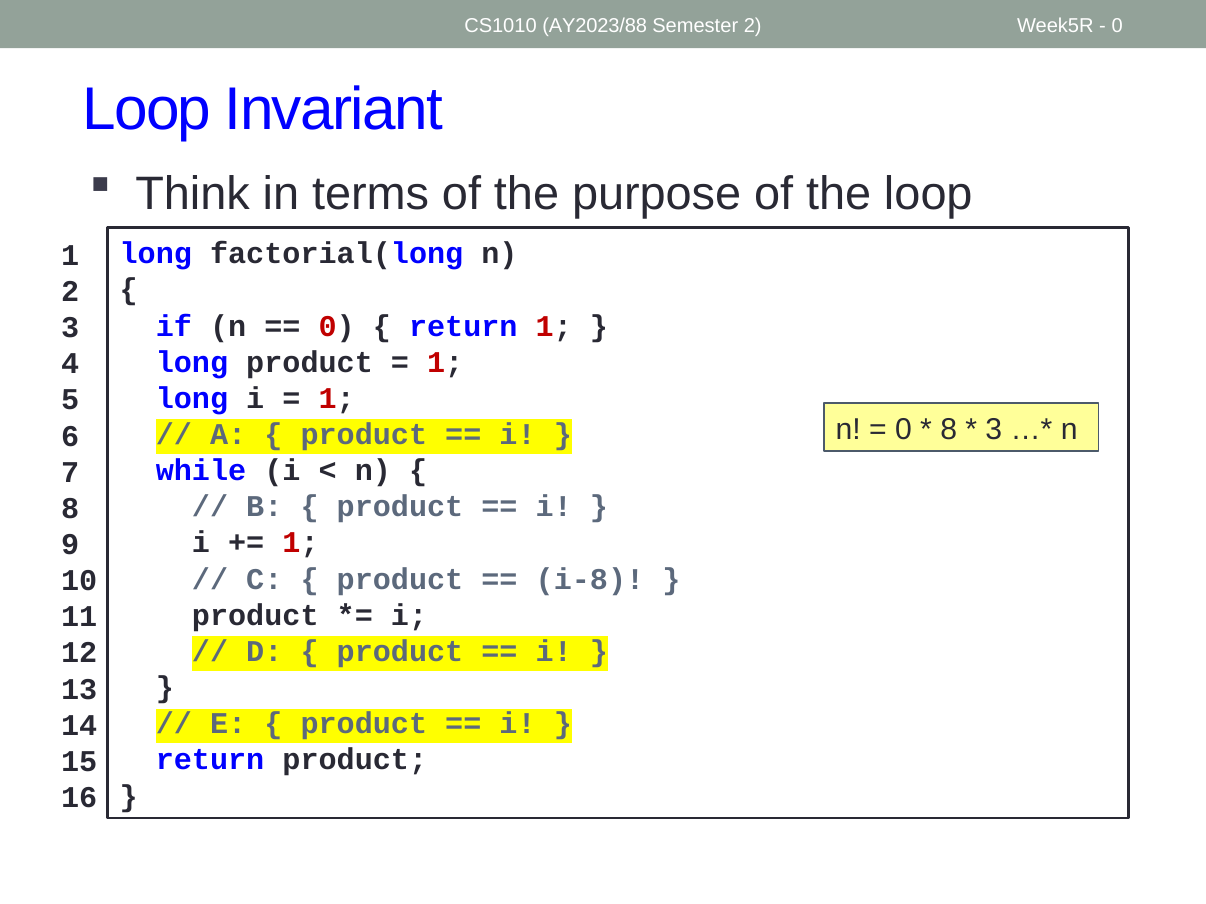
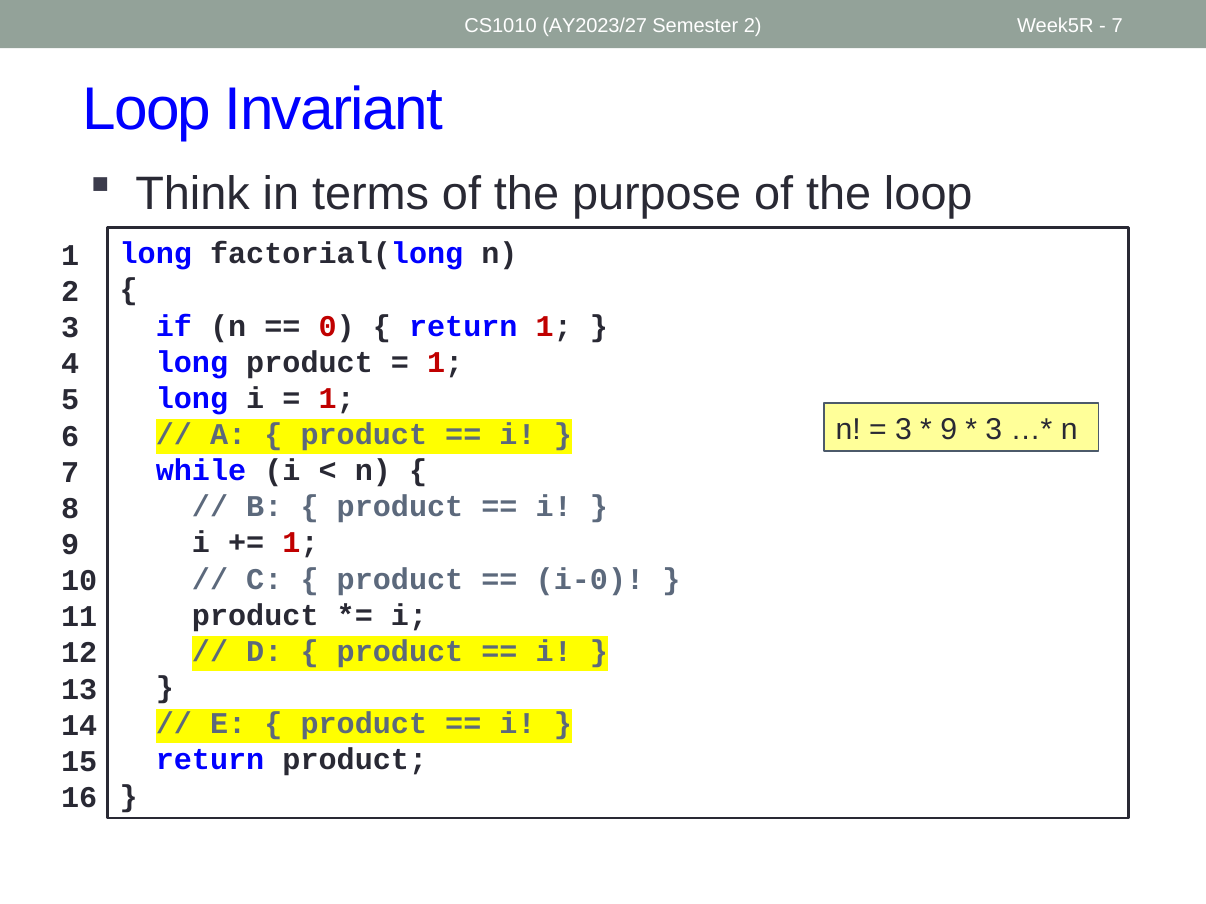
AY2023/88: AY2023/88 -> AY2023/27
0 at (1117, 25): 0 -> 7
0 at (904, 430): 0 -> 3
8 at (949, 430): 8 -> 9
i-8: i-8 -> i-0
